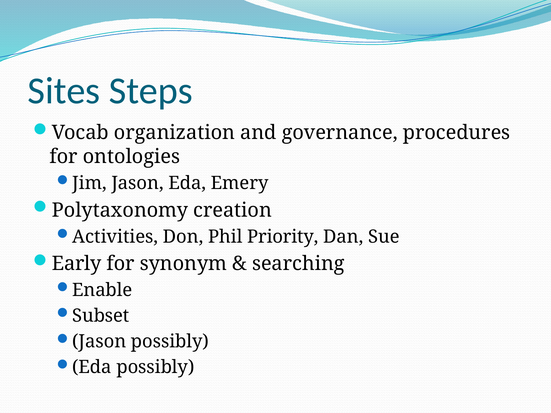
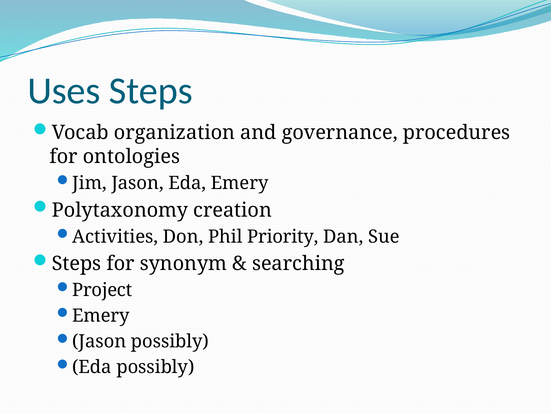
Sites: Sites -> Uses
Early at (77, 264): Early -> Steps
Enable: Enable -> Project
Subset at (101, 316): Subset -> Emery
